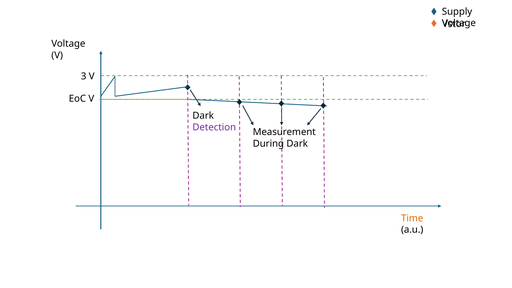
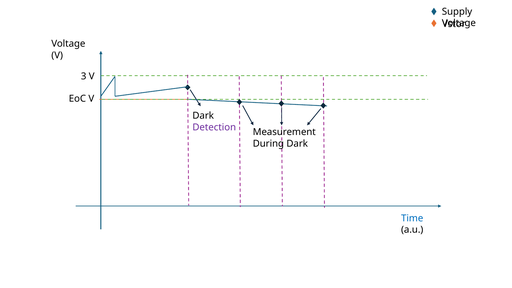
Time colour: orange -> blue
